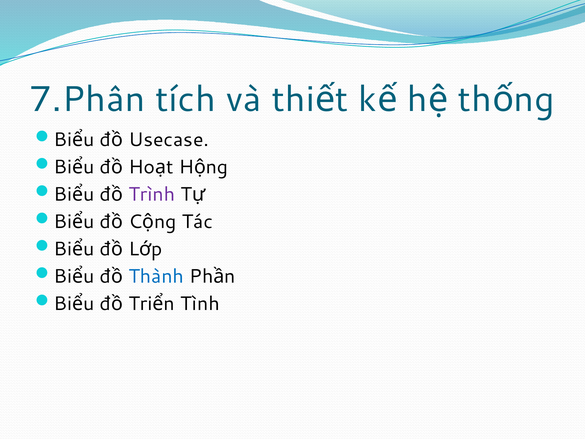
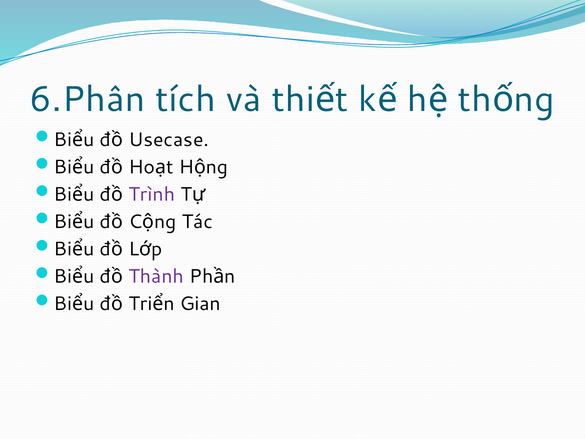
7.Phân: 7.Phân -> 6.Phân
Thành colour: blue -> purple
Tình: Tình -> Gian
